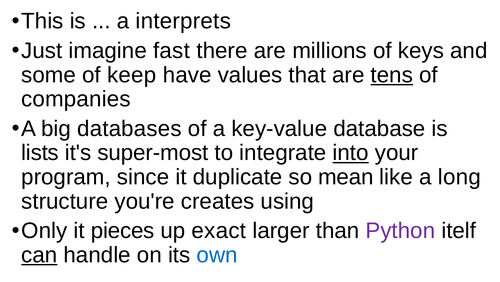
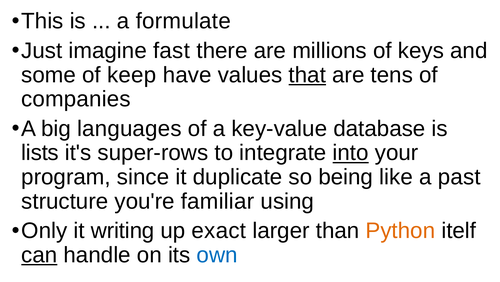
interprets: interprets -> formulate
that underline: none -> present
tens underline: present -> none
databases: databases -> languages
super-most: super-most -> super-rows
mean: mean -> being
long: long -> past
creates: creates -> familiar
pieces: pieces -> writing
Python colour: purple -> orange
